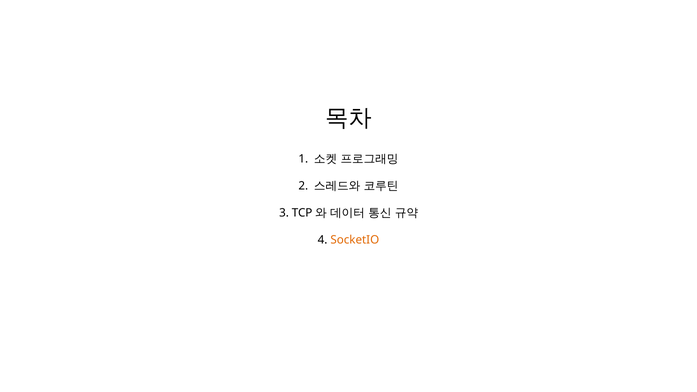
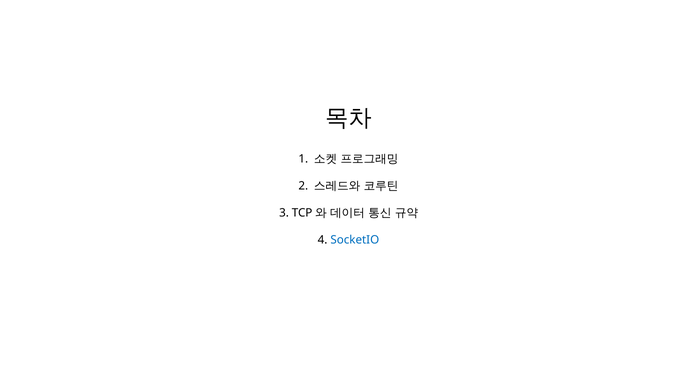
SocketIO colour: orange -> blue
